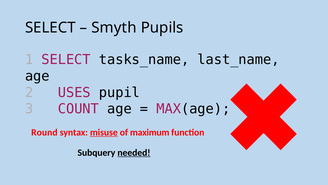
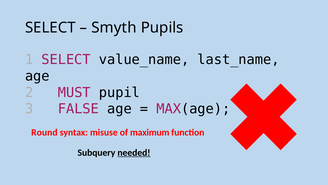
tasks_name: tasks_name -> value_name
USES: USES -> MUST
COUNT: COUNT -> FALSE
misuse underline: present -> none
